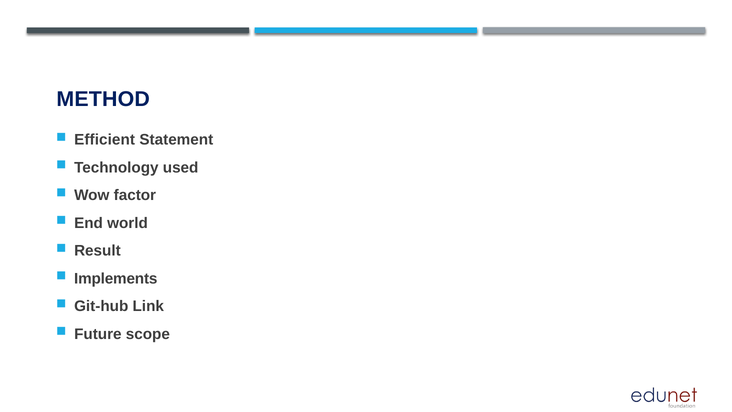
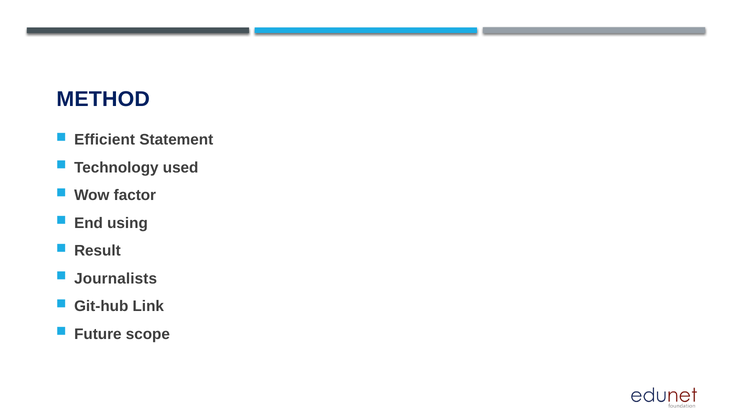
world: world -> using
Implements: Implements -> Journalists
